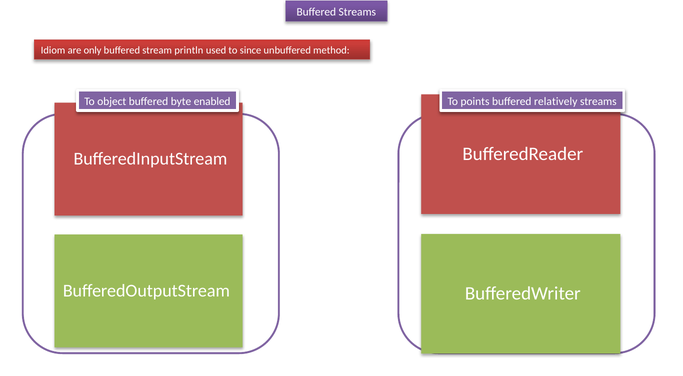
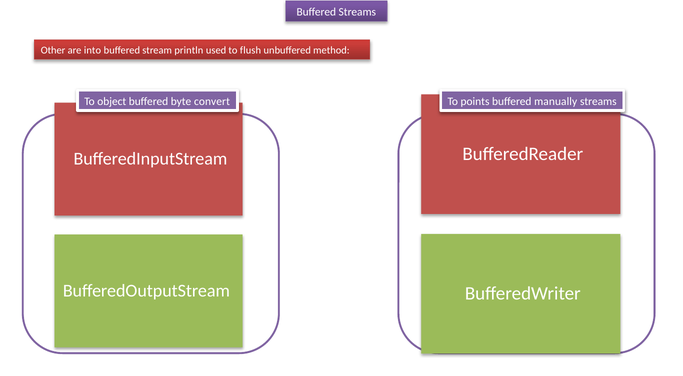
Idiom: Idiom -> Other
only: only -> into
since: since -> flush
enabled: enabled -> convert
relatively: relatively -> manually
